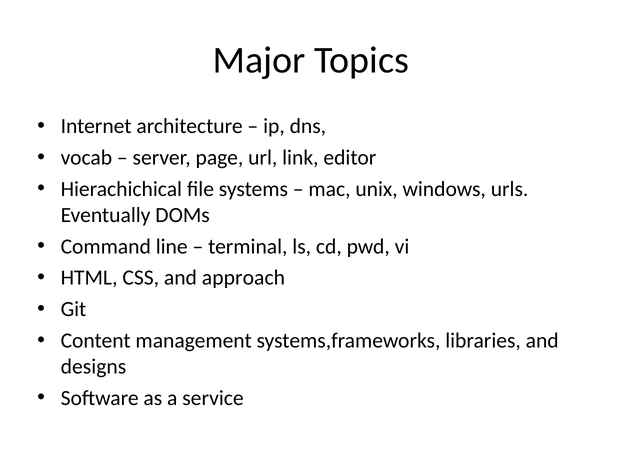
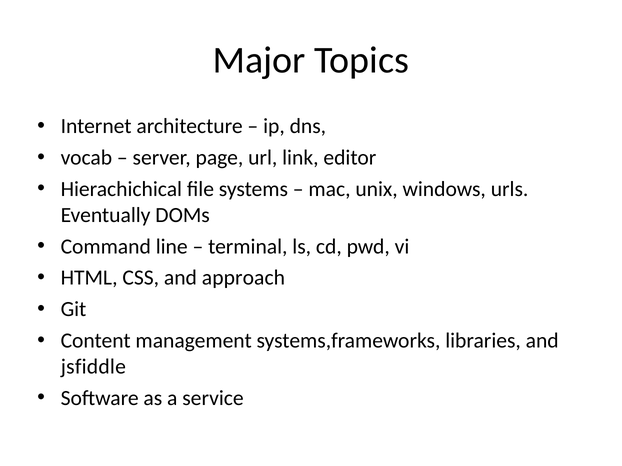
designs: designs -> jsfiddle
